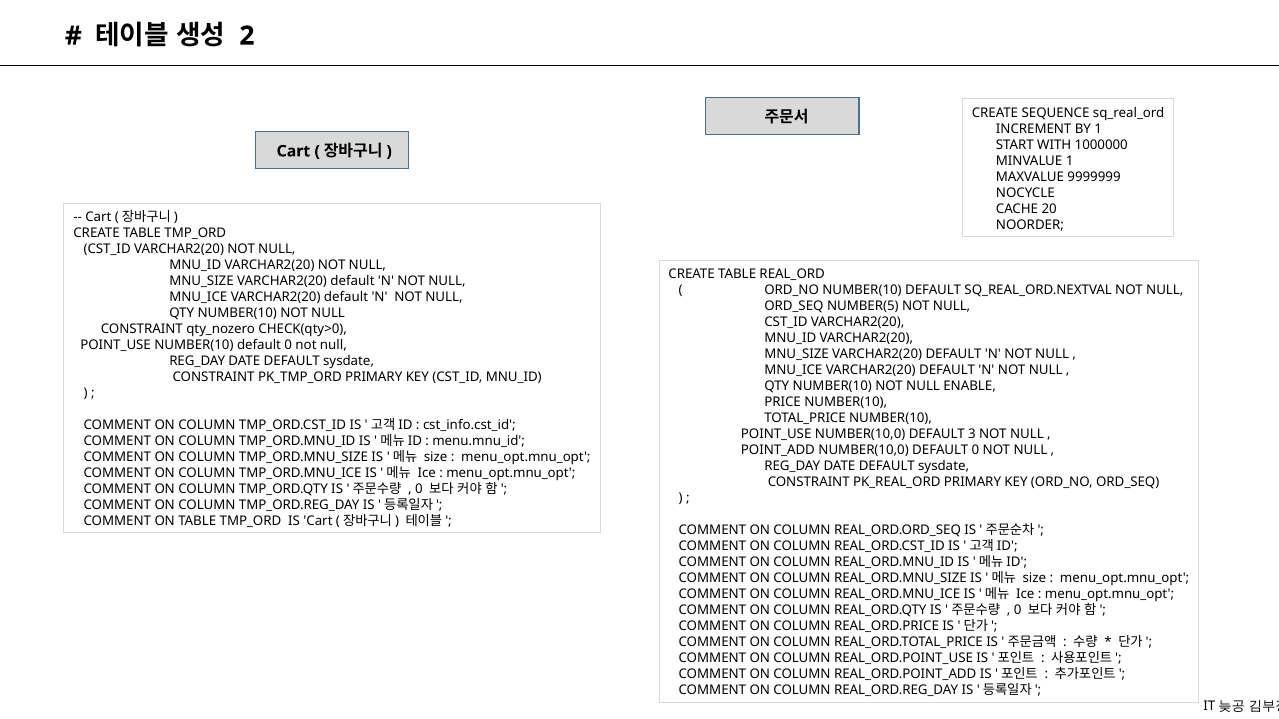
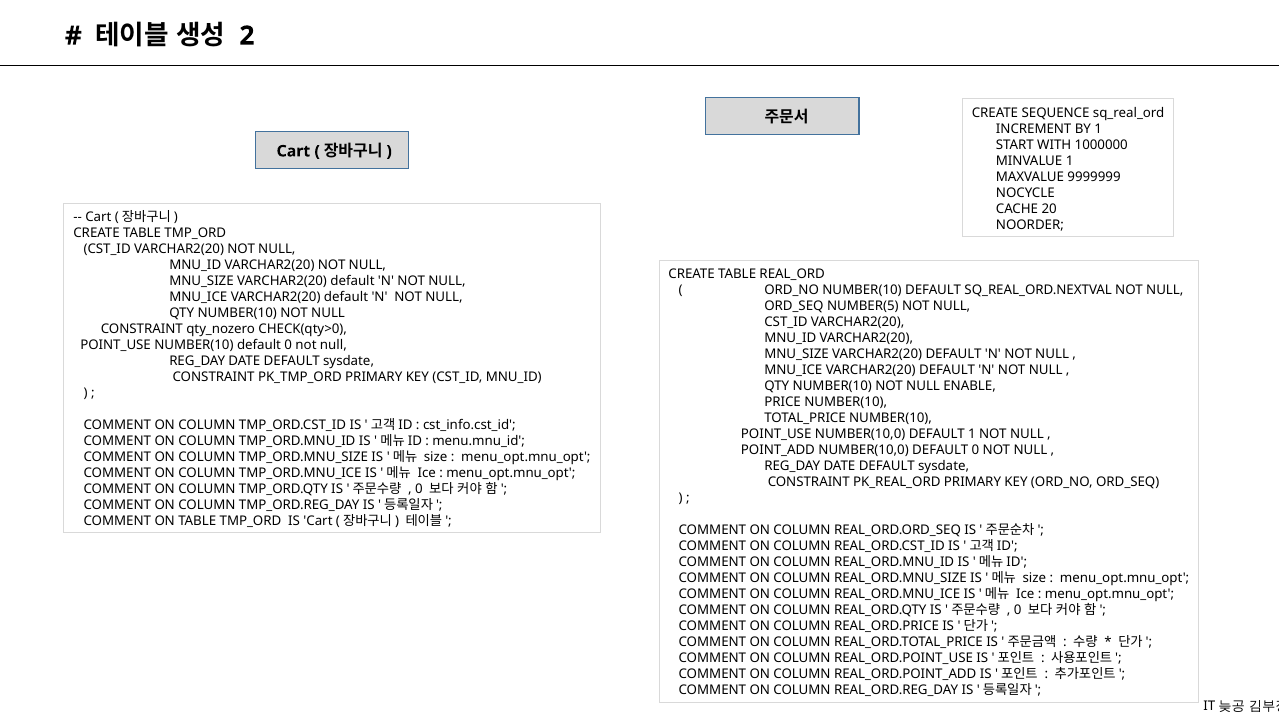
DEFAULT 3: 3 -> 1
